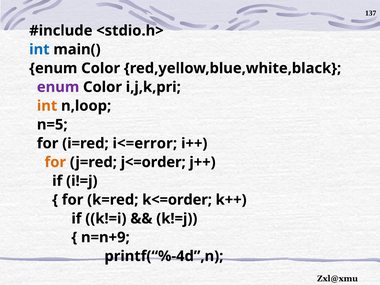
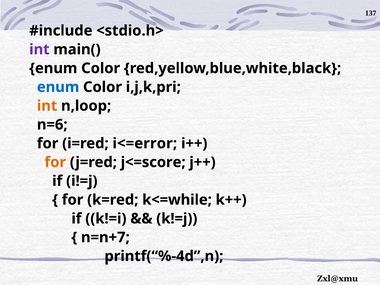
int at (39, 49) colour: blue -> purple
enum at (58, 87) colour: purple -> blue
n=5: n=5 -> n=6
j<=order: j<=order -> j<=score
k<=order: k<=order -> k<=while
n=n+9: n=n+9 -> n=n+7
